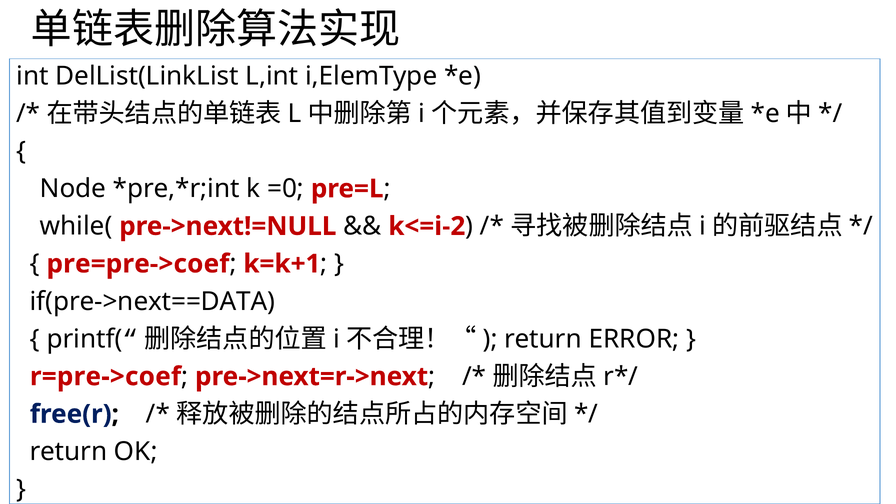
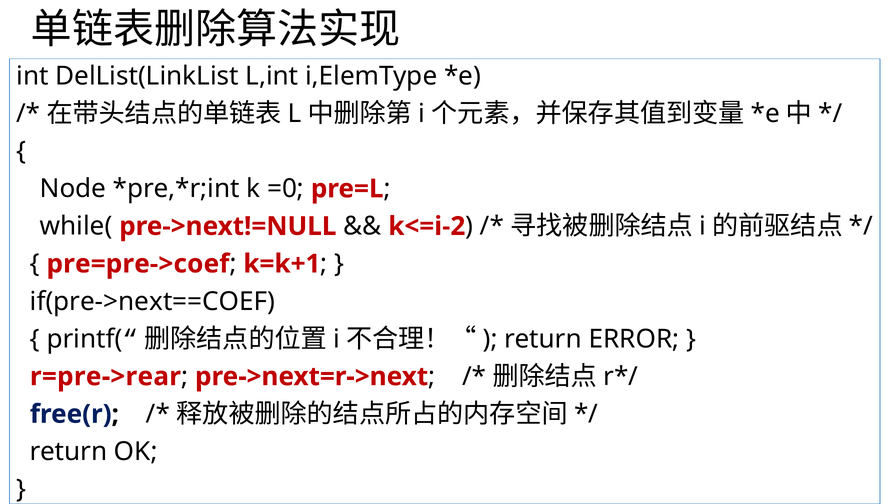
if(pre->next==DATA: if(pre->next==DATA -> if(pre->next==COEF
r=pre->coef: r=pre->coef -> r=pre->rear
